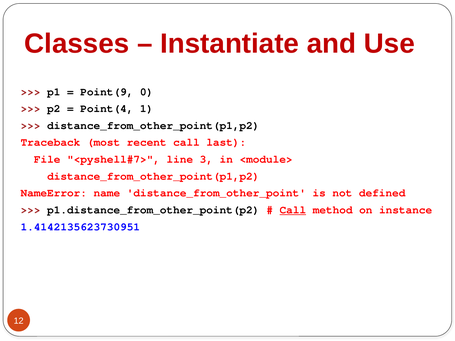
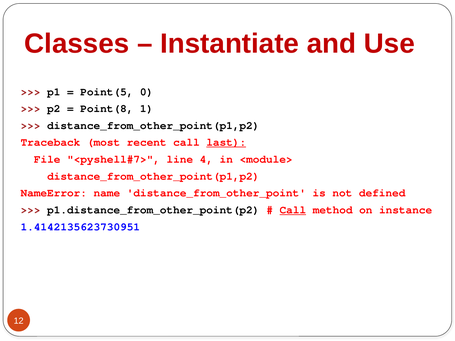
Point(9: Point(9 -> Point(5
Point(4: Point(4 -> Point(8
last underline: none -> present
3: 3 -> 4
